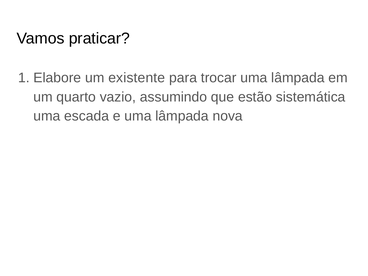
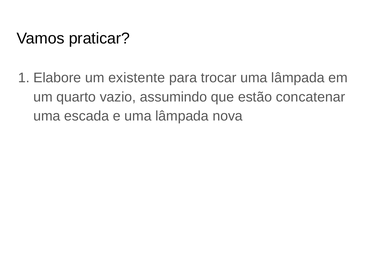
sistemática: sistemática -> concatenar
